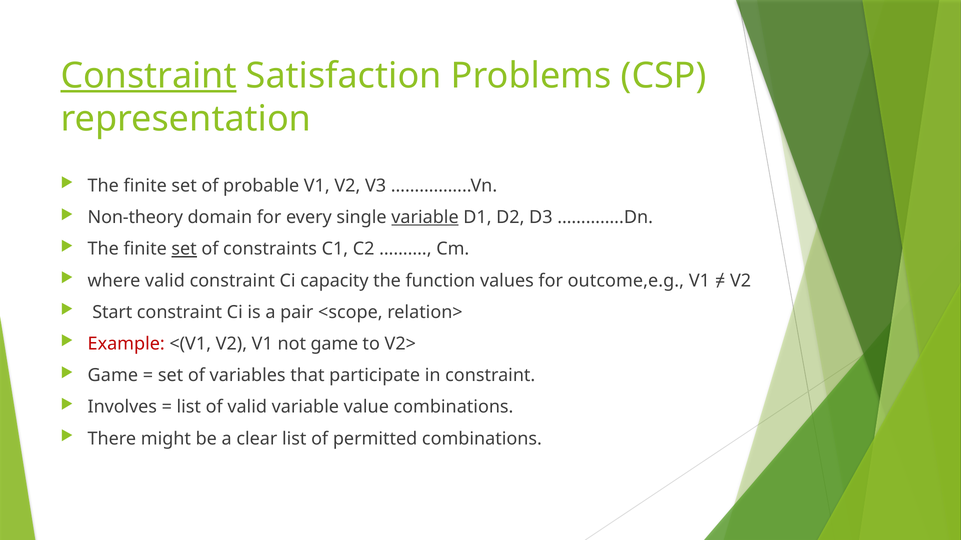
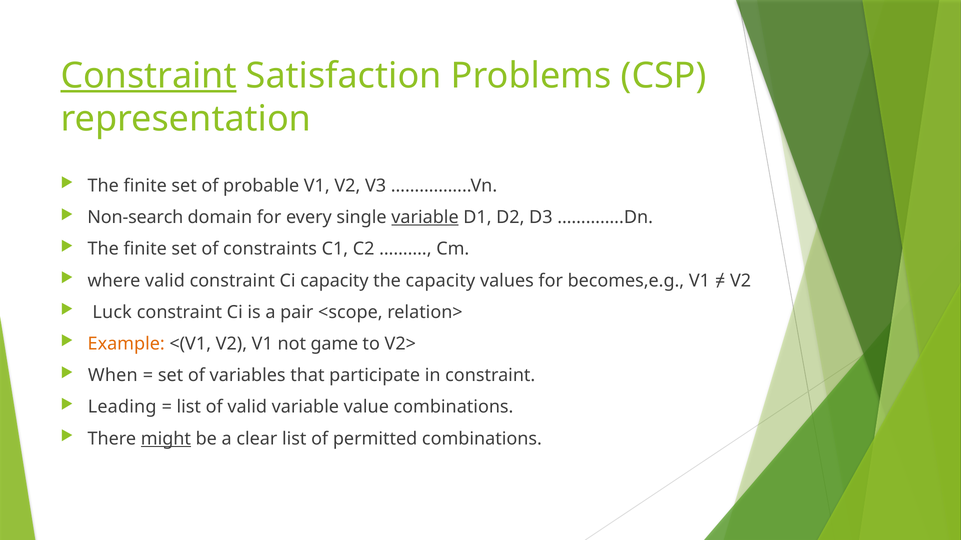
Non-theory: Non-theory -> Non-search
set at (184, 249) underline: present -> none
the function: function -> capacity
outcome,e.g: outcome,e.g -> becomes,e.g
Start: Start -> Luck
Example colour: red -> orange
Game at (113, 376): Game -> When
Involves: Involves -> Leading
might underline: none -> present
